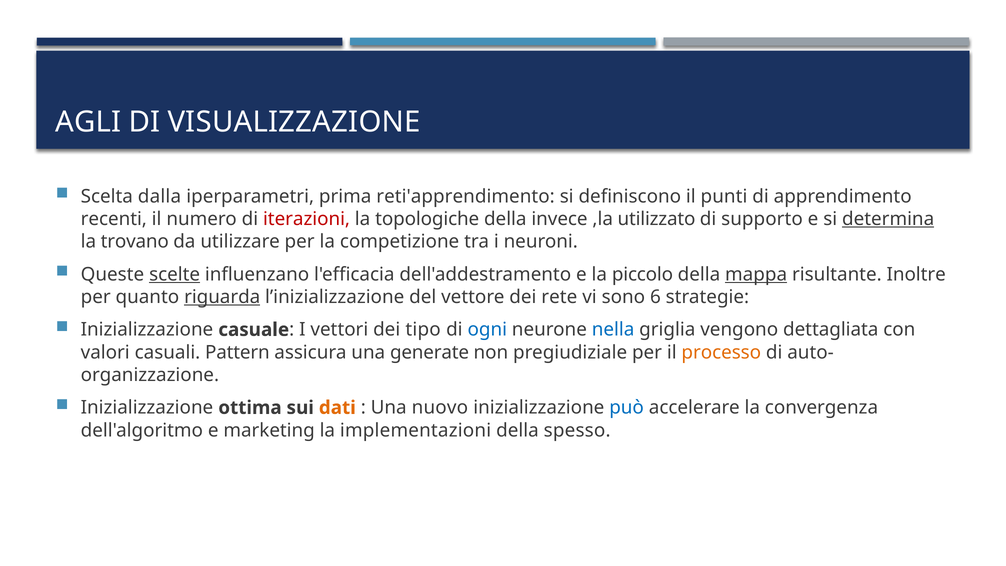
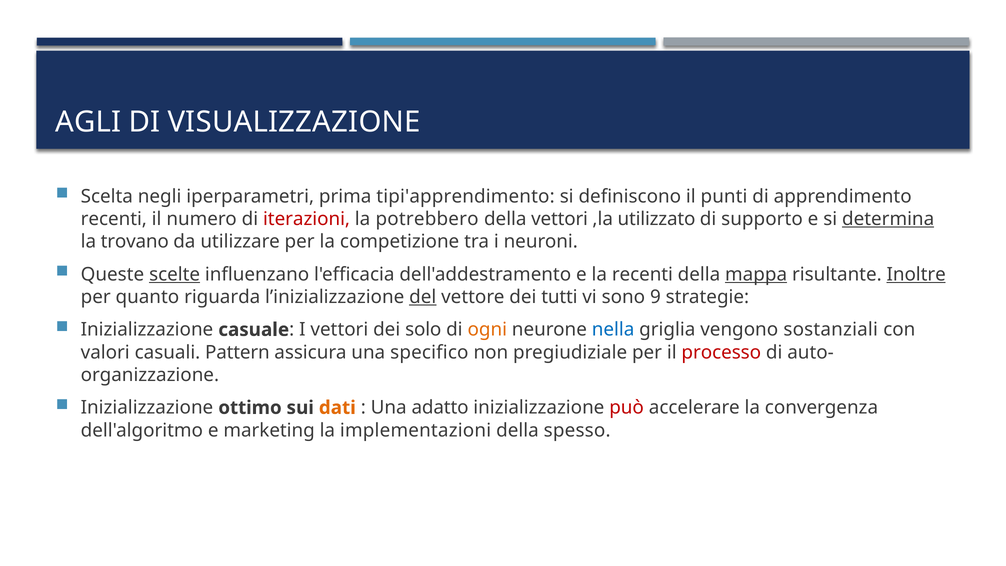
dalla: dalla -> negli
reti'apprendimento: reti'apprendimento -> tipi'apprendimento
topologiche: topologiche -> potrebbero
della invece: invece -> vettori
la piccolo: piccolo -> recenti
Inoltre underline: none -> present
riguarda underline: present -> none
del underline: none -> present
rete: rete -> tutti
6: 6 -> 9
tipo: tipo -> solo
ogni colour: blue -> orange
dettagliata: dettagliata -> sostanziali
generate: generate -> specifico
processo colour: orange -> red
ottima: ottima -> ottimo
nuovo: nuovo -> adatto
può colour: blue -> red
